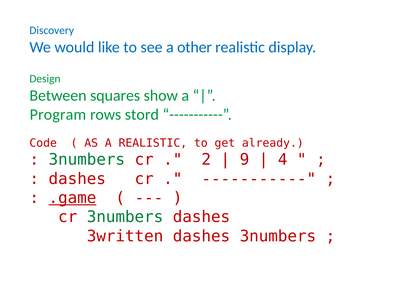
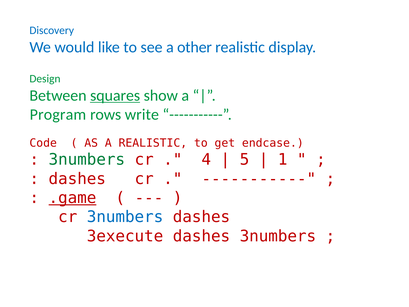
squares underline: none -> present
stord: stord -> write
already: already -> endcase
2: 2 -> 4
9: 9 -> 5
4: 4 -> 1
3numbers at (125, 217) colour: green -> blue
3written: 3written -> 3execute
